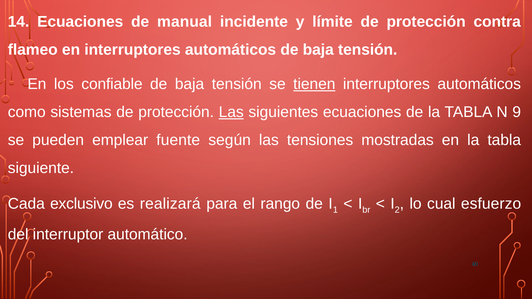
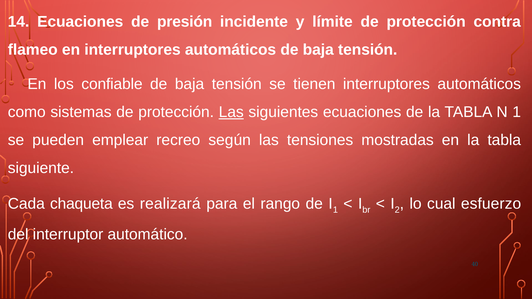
manual: manual -> presión
tienen underline: present -> none
N 9: 9 -> 1
fuente: fuente -> recreo
exclusivo: exclusivo -> chaqueta
